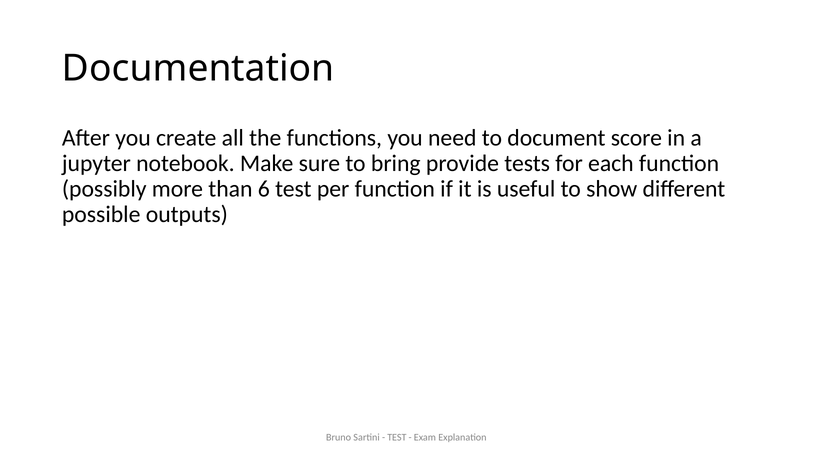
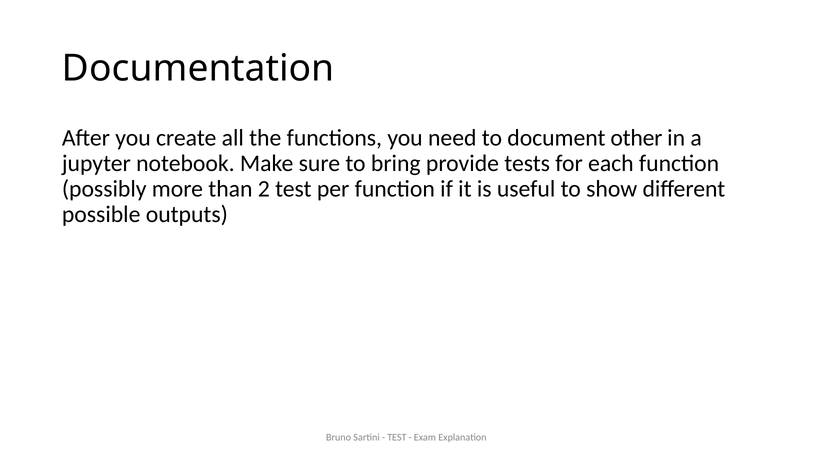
score: score -> other
6: 6 -> 2
